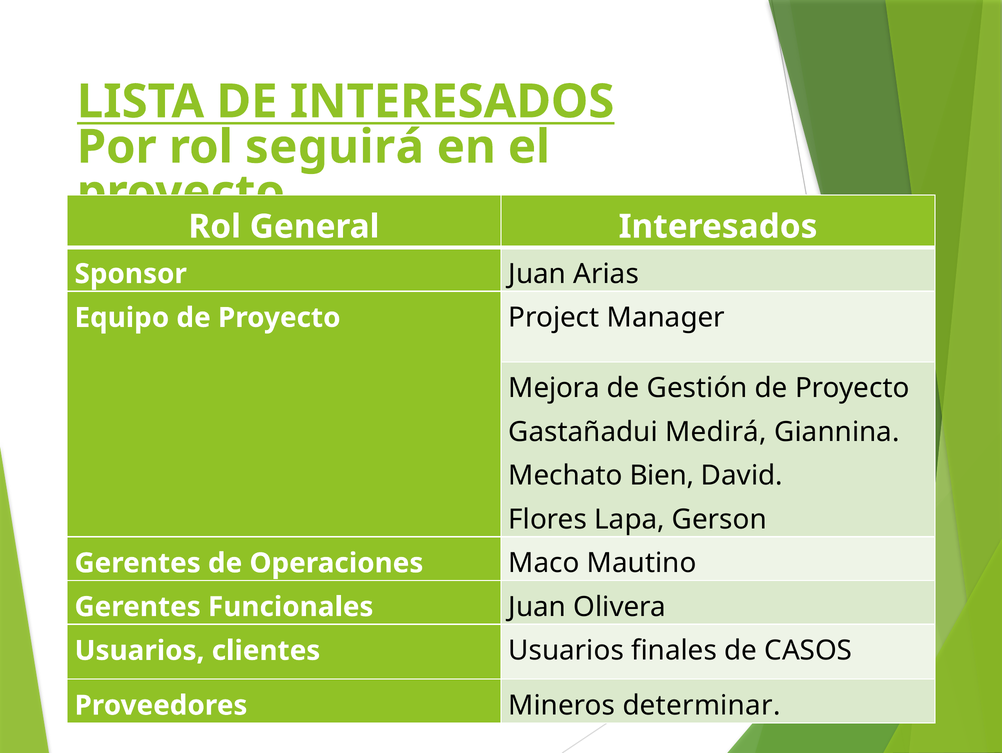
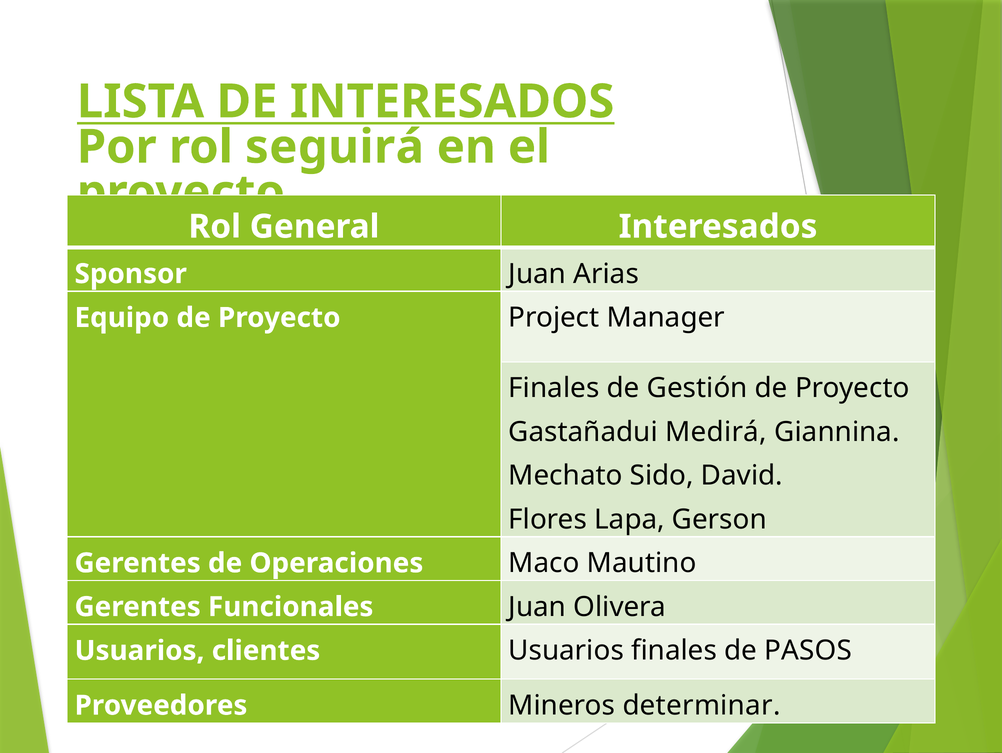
Mejora at (554, 388): Mejora -> Finales
Bien: Bien -> Sido
CASOS: CASOS -> PASOS
